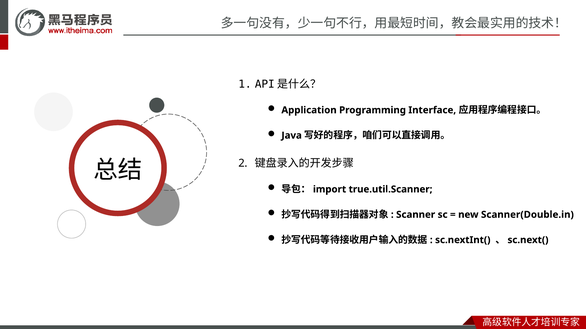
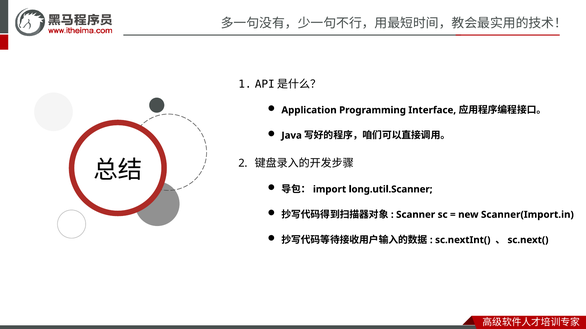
true.util.Scanner: true.util.Scanner -> long.util.Scanner
Scanner(Double.in: Scanner(Double.in -> Scanner(Import.in
